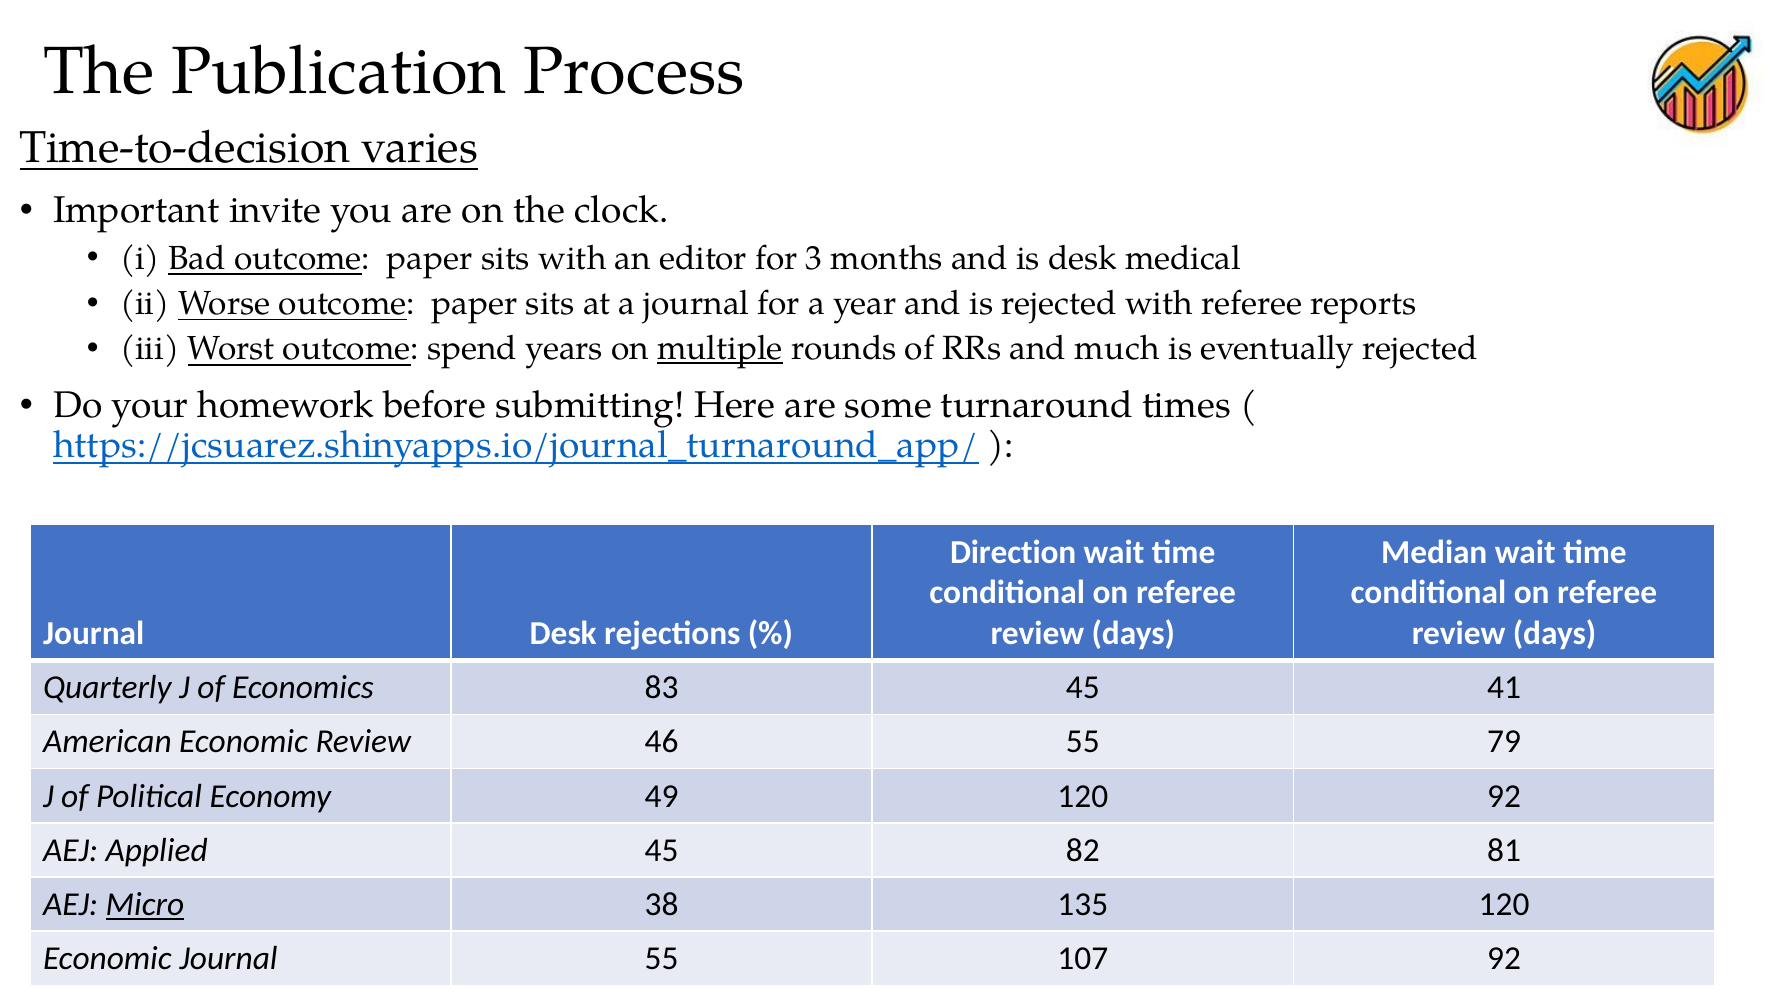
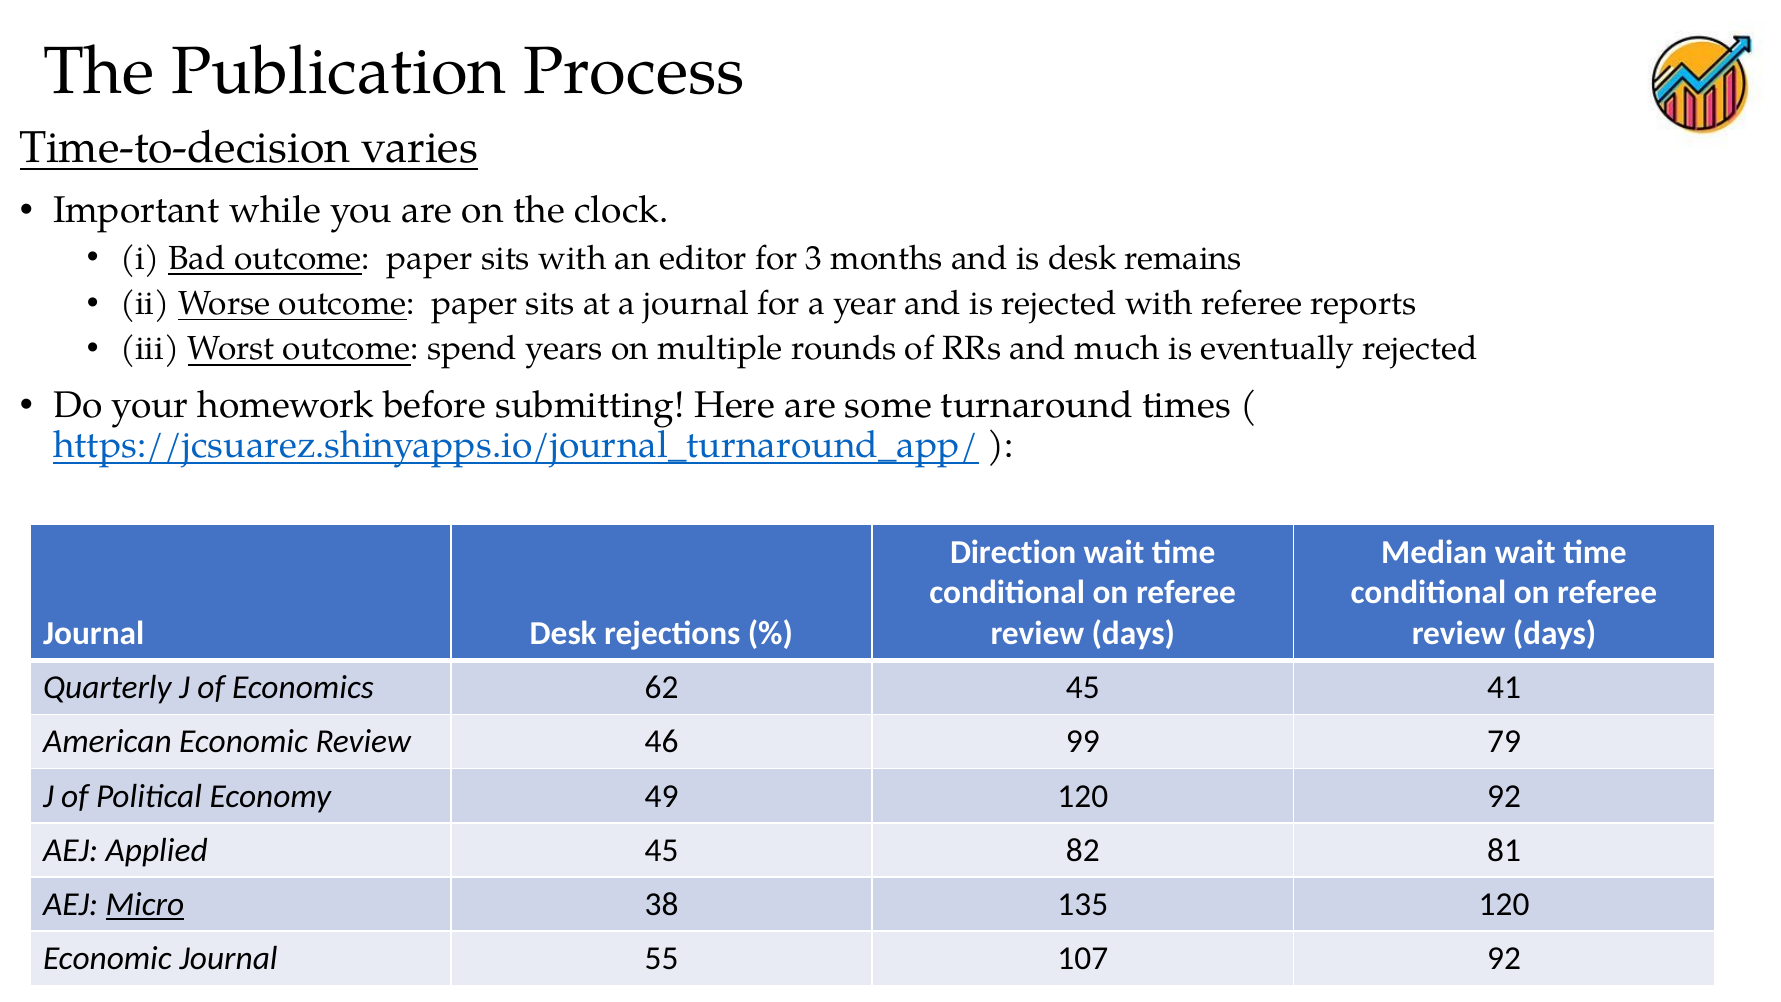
invite: invite -> while
medical: medical -> remains
multiple underline: present -> none
83: 83 -> 62
46 55: 55 -> 99
